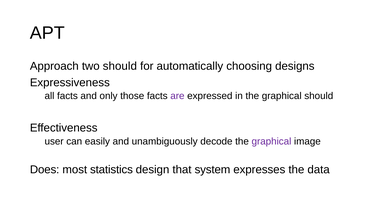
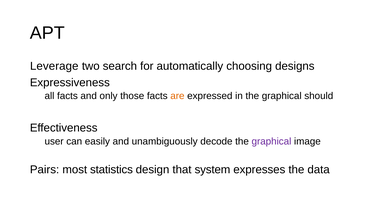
Approach: Approach -> Leverage
two should: should -> search
are colour: purple -> orange
Does: Does -> Pairs
